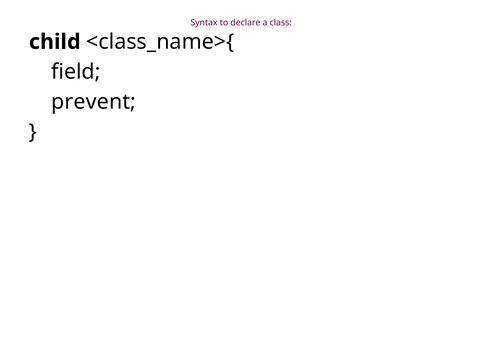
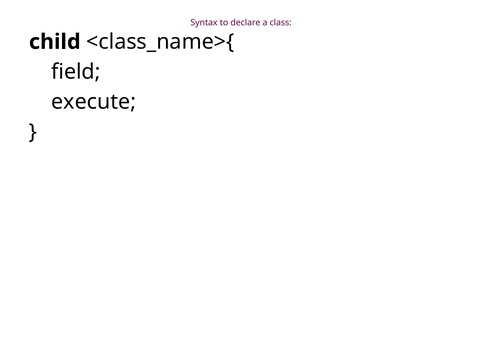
prevent: prevent -> execute
